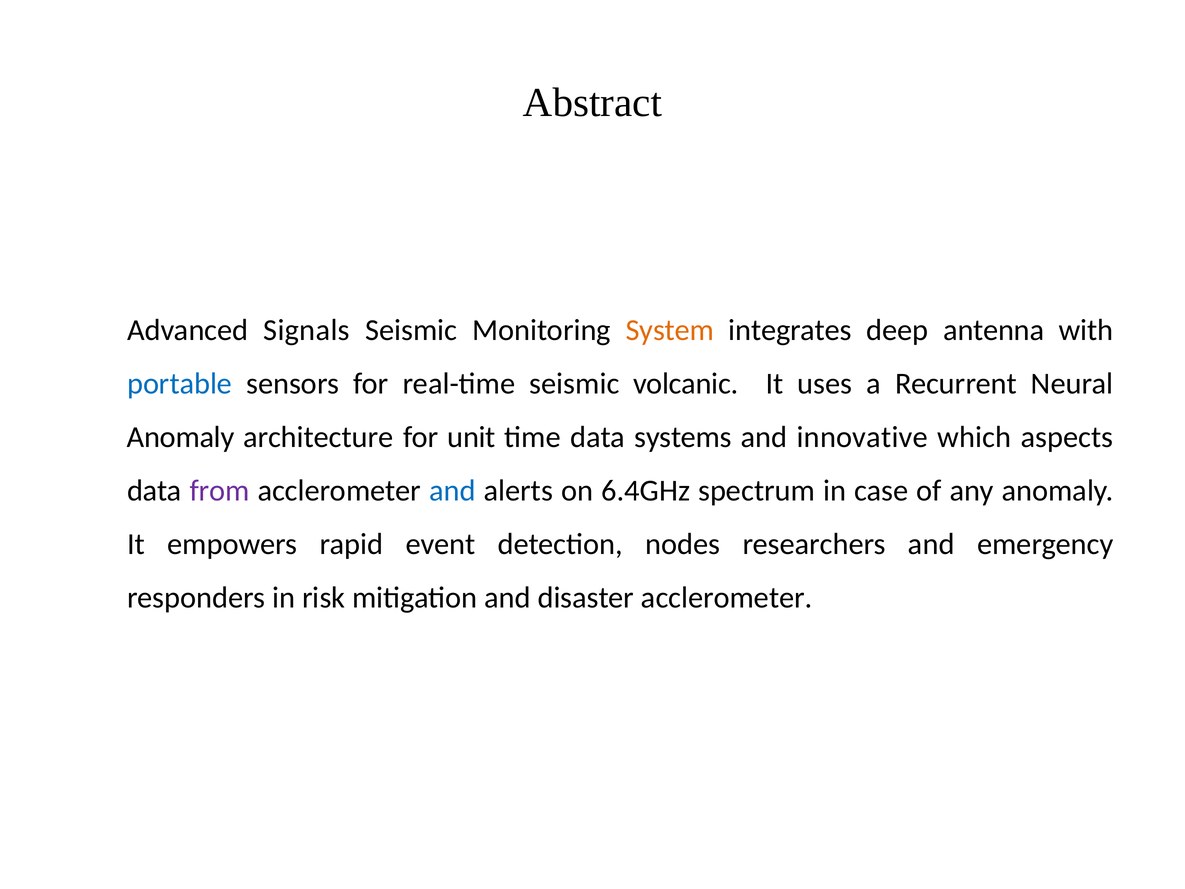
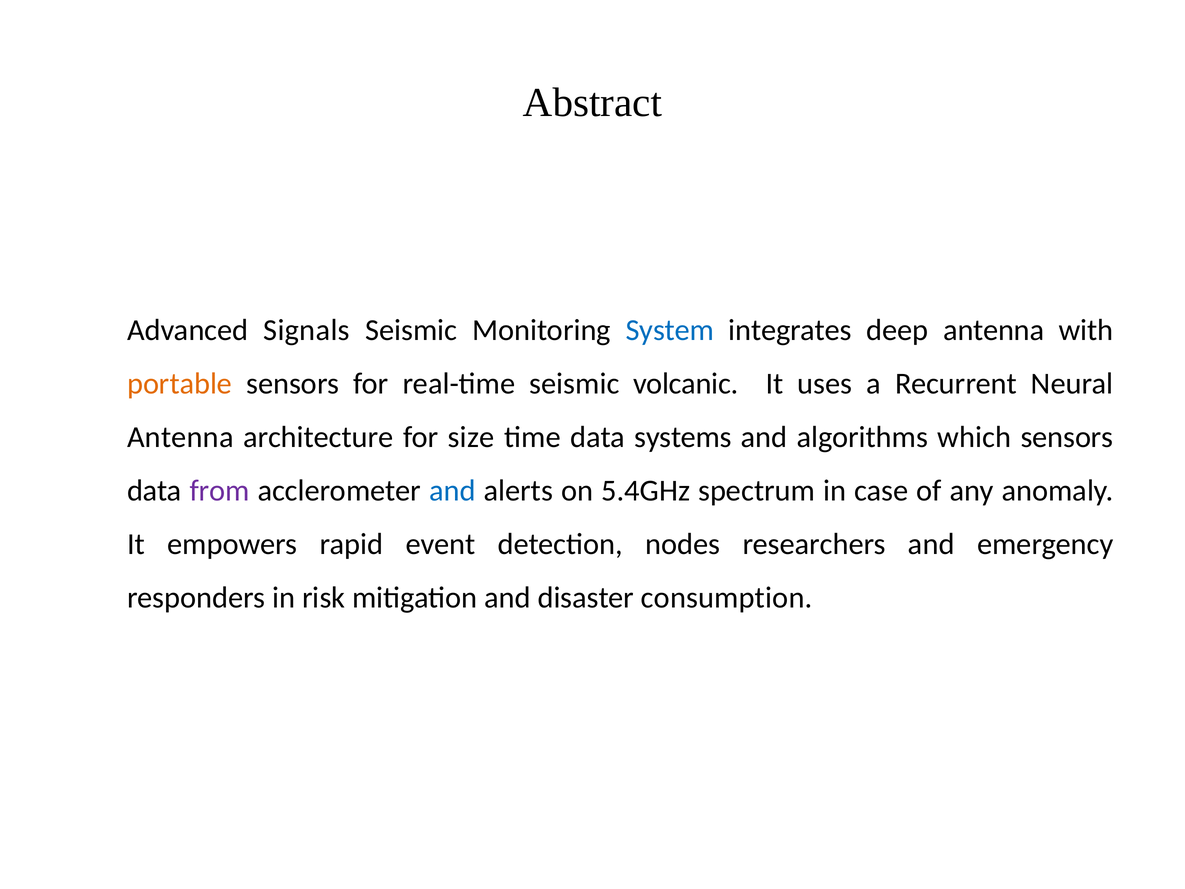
System colour: orange -> blue
portable colour: blue -> orange
Anomaly at (181, 437): Anomaly -> Antenna
unit: unit -> size
innovative: innovative -> algorithms
which aspects: aspects -> sensors
6.4GHz: 6.4GHz -> 5.4GHz
disaster acclerometer: acclerometer -> consumption
